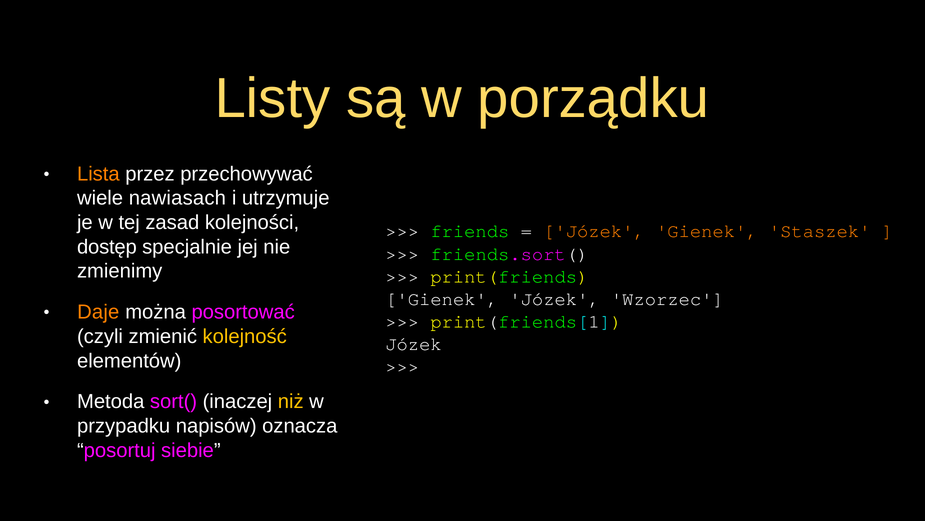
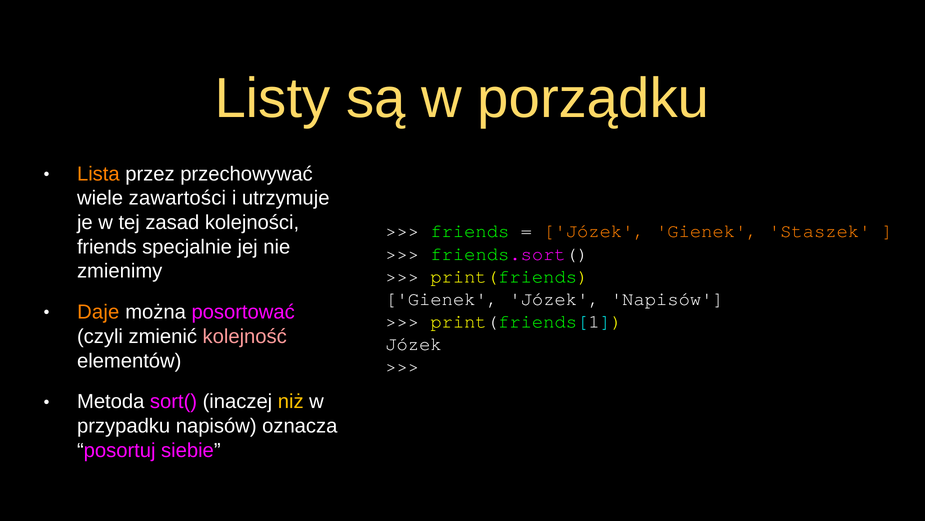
nawiasach: nawiasach -> zawartości
dostęp at (107, 247): dostęp -> friends
Józek Wzorzec: Wzorzec -> Napisów
kolejność colour: yellow -> pink
